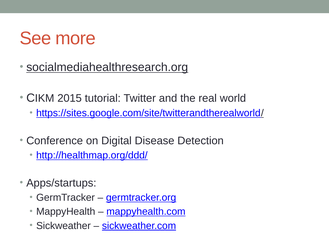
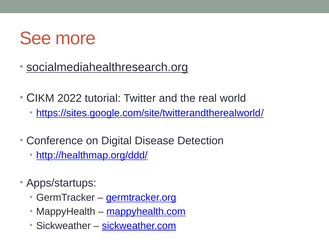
2015: 2015 -> 2022
